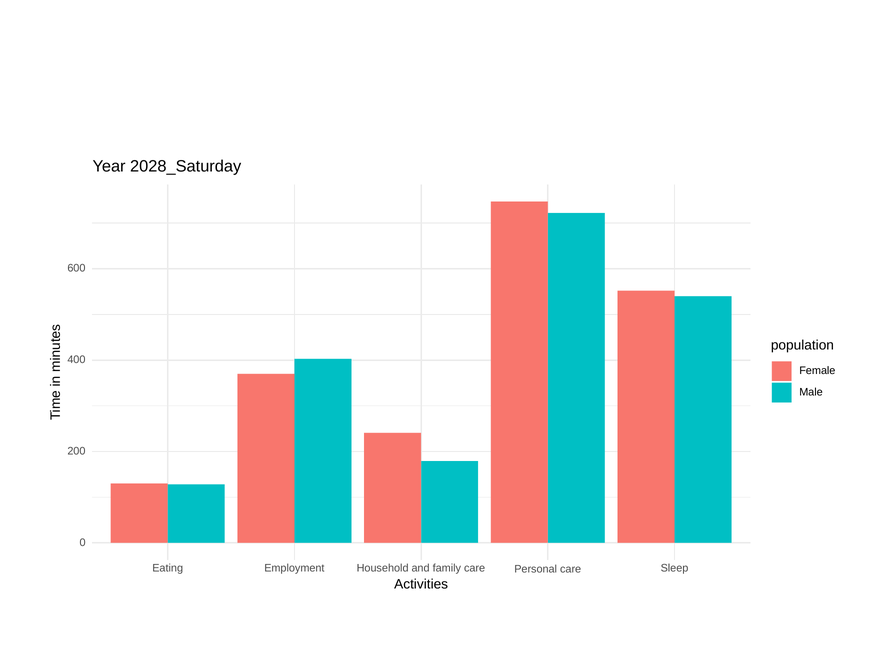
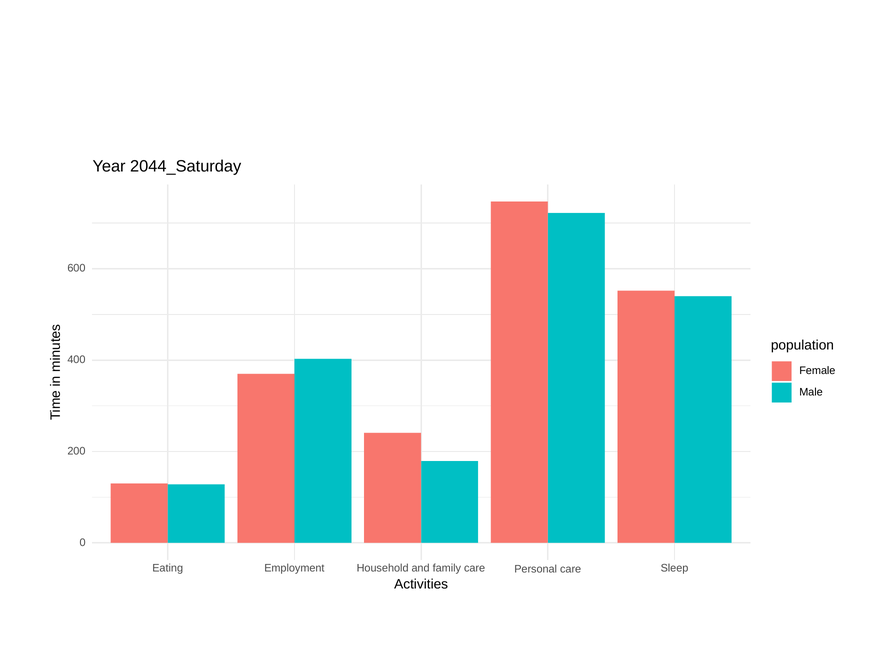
2028_Saturday: 2028_Saturday -> 2044_Saturday
